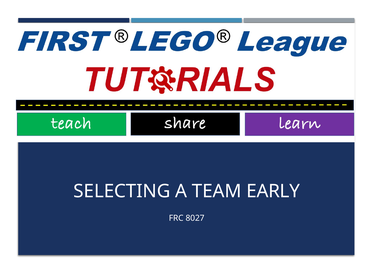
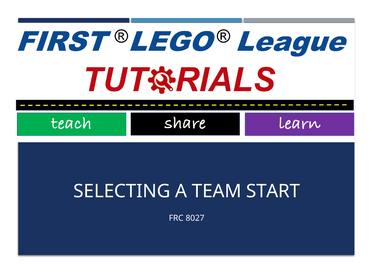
EARLY: EARLY -> START
